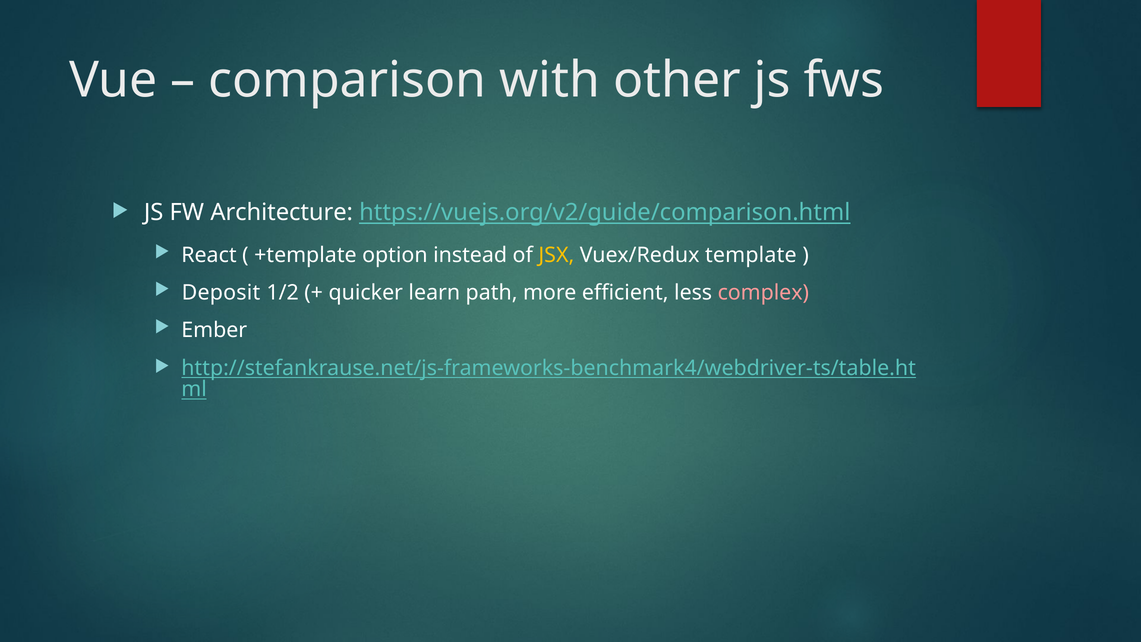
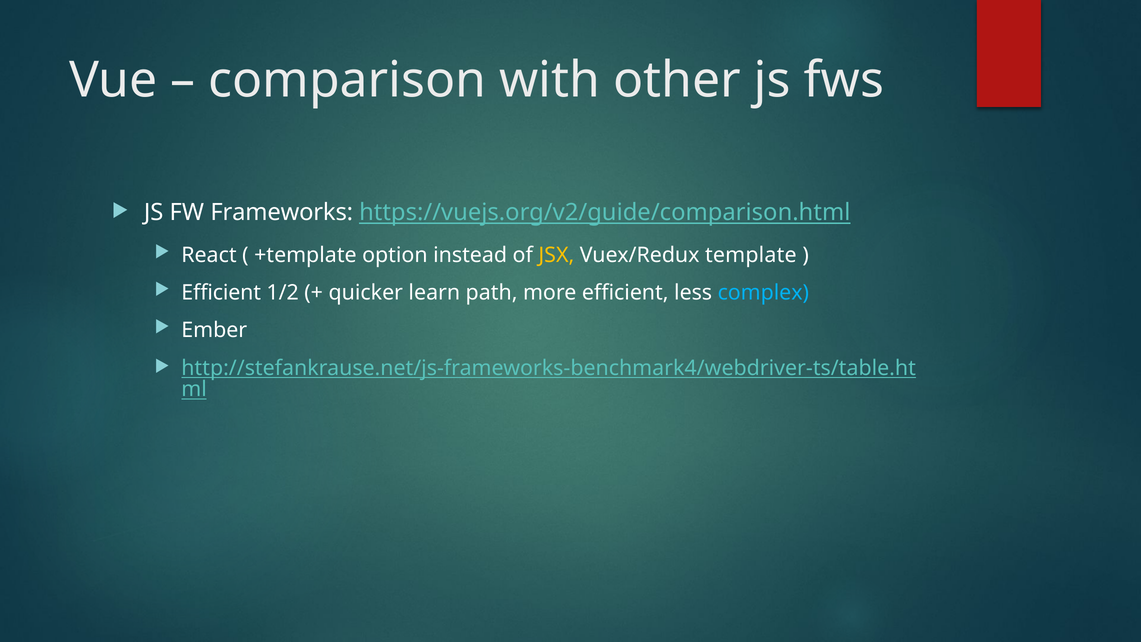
Architecture: Architecture -> Frameworks
Deposit at (221, 293): Deposit -> Efficient
complex colour: pink -> light blue
